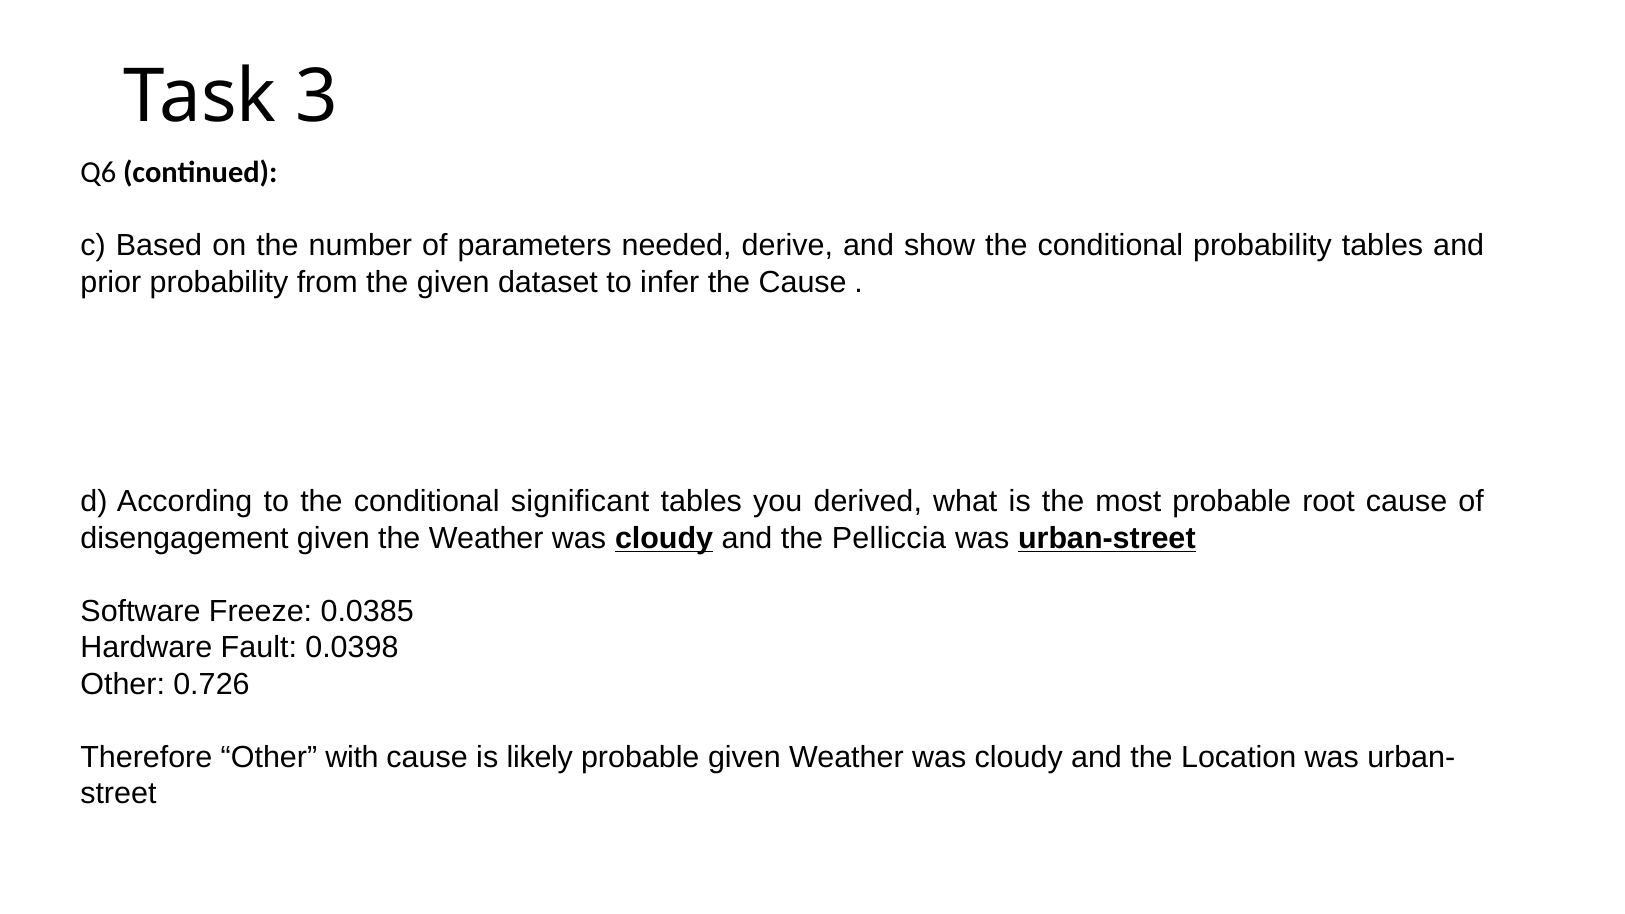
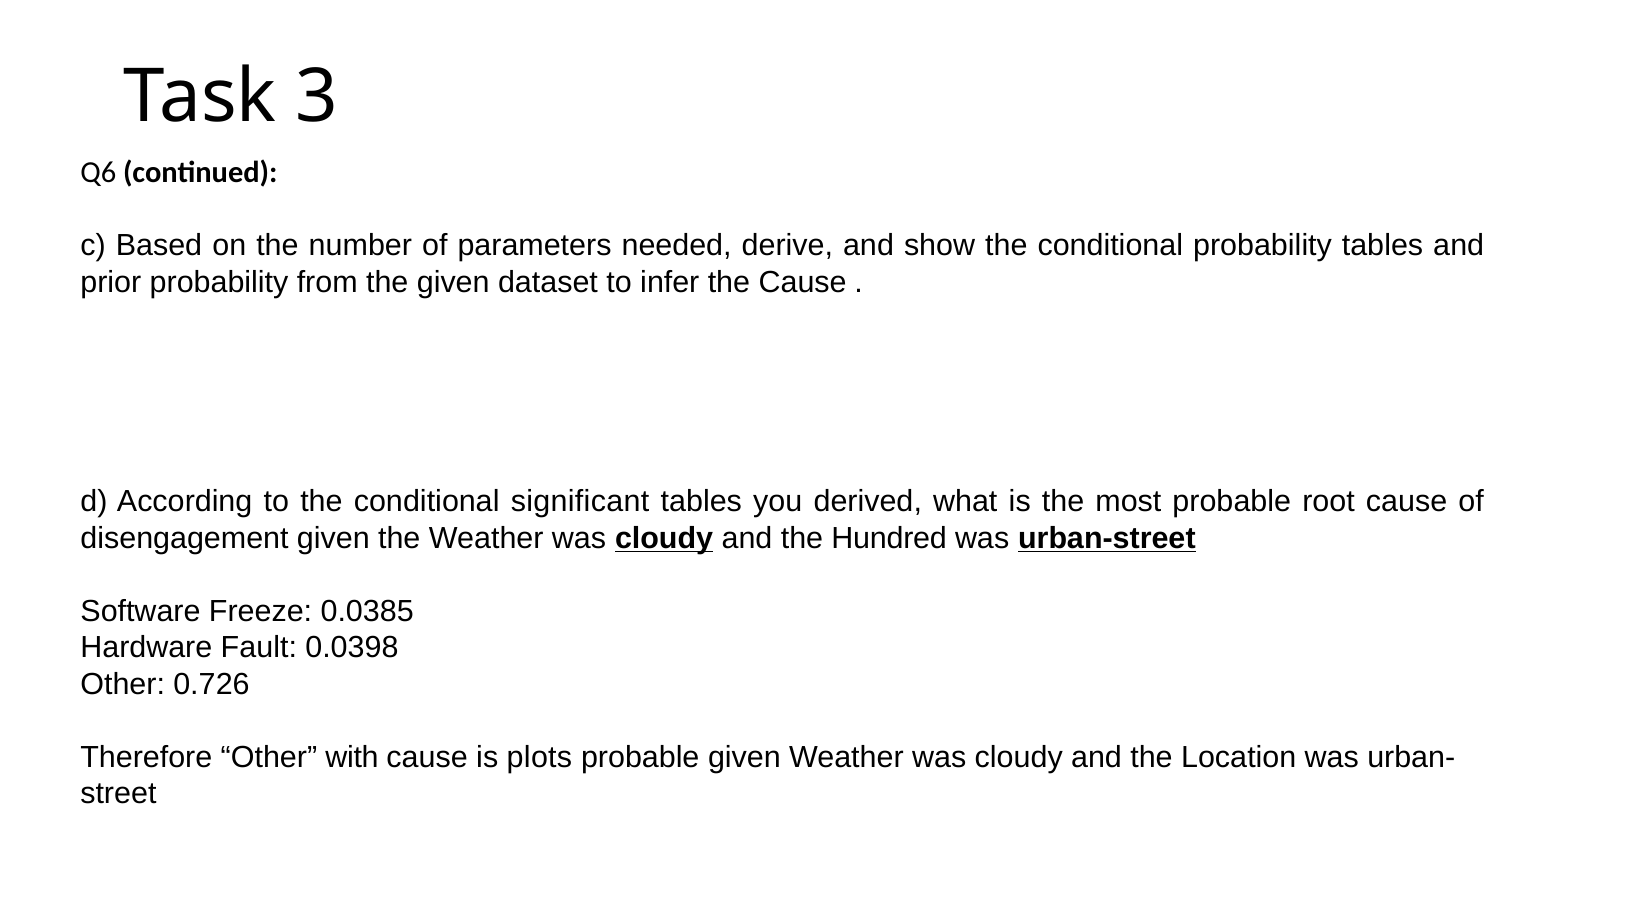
Pelliccia: Pelliccia -> Hundred
likely: likely -> plots
